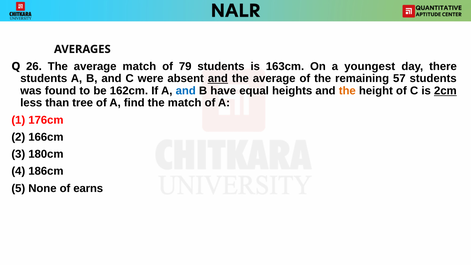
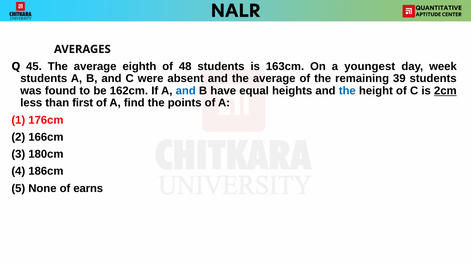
26: 26 -> 45
average match: match -> eighth
79: 79 -> 48
there: there -> week
and at (218, 78) underline: present -> none
57: 57 -> 39
the at (347, 91) colour: orange -> blue
tree: tree -> first
the match: match -> points
